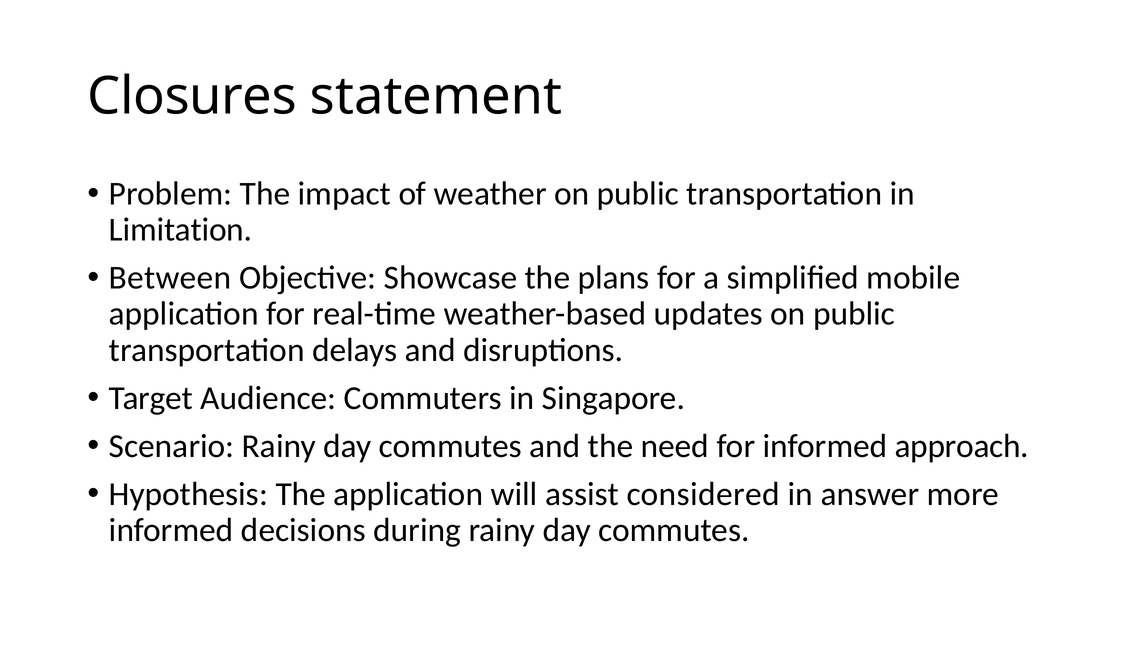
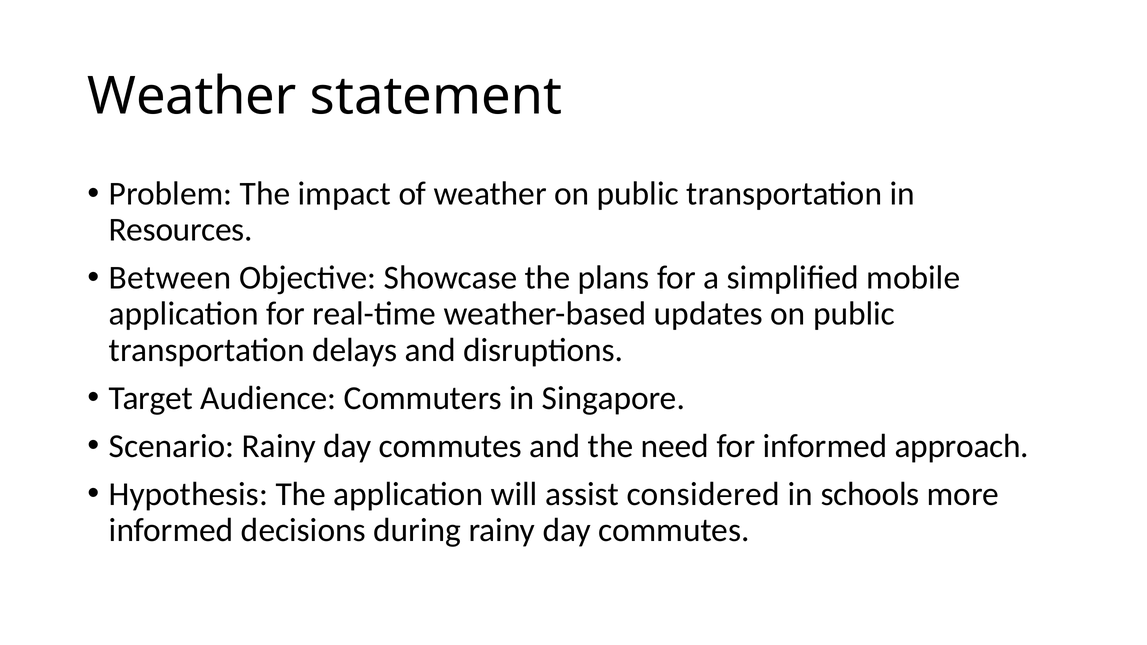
Closures at (192, 96): Closures -> Weather
Limitation: Limitation -> Resources
answer: answer -> schools
